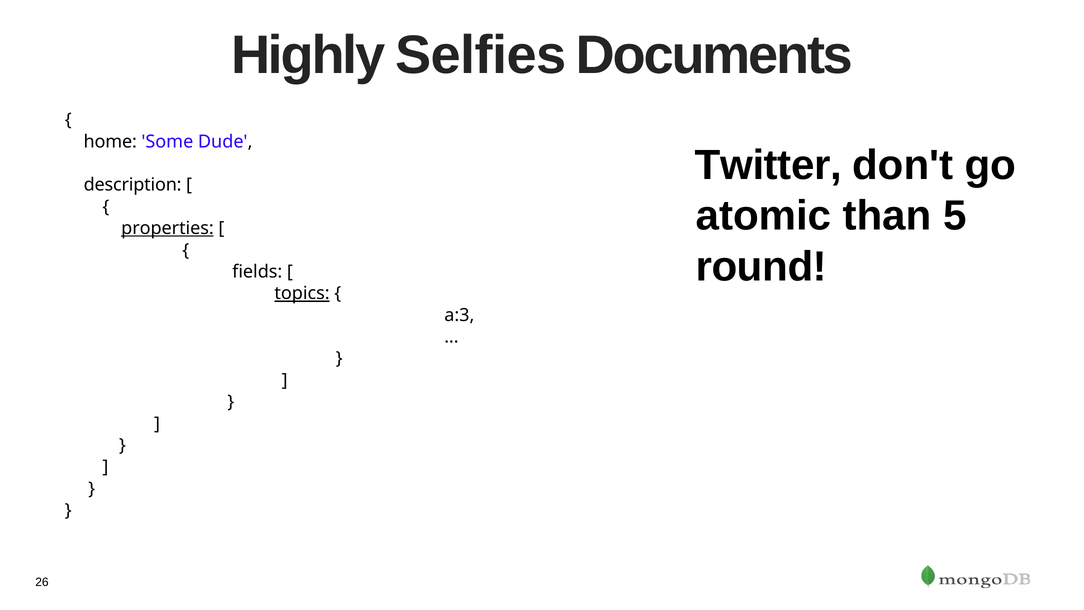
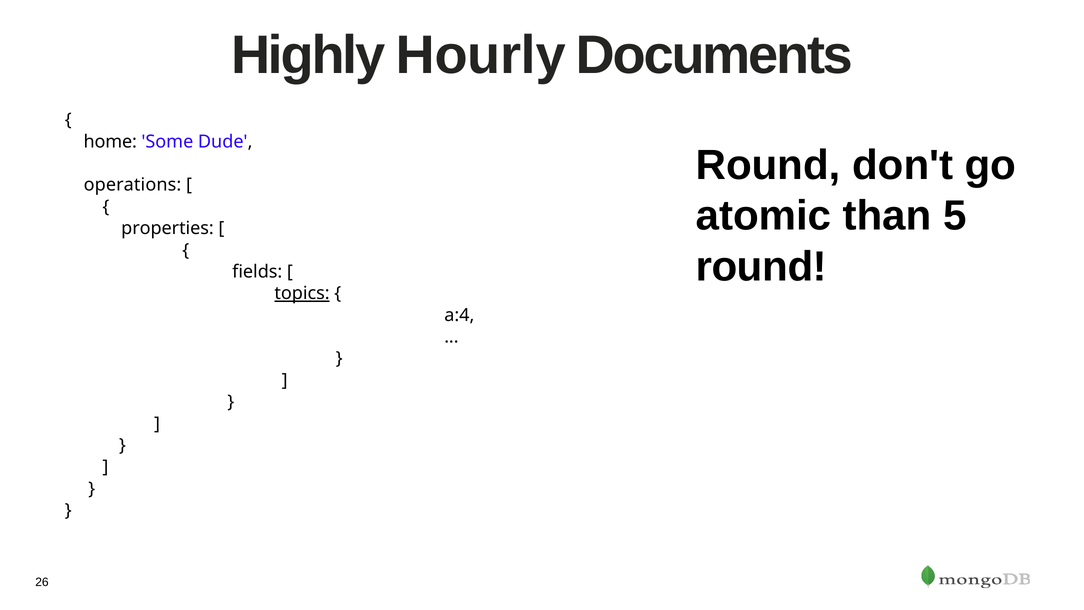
Selfies: Selfies -> Hourly
Twitter at (768, 165): Twitter -> Round
description: description -> operations
properties underline: present -> none
a:3: a:3 -> a:4
